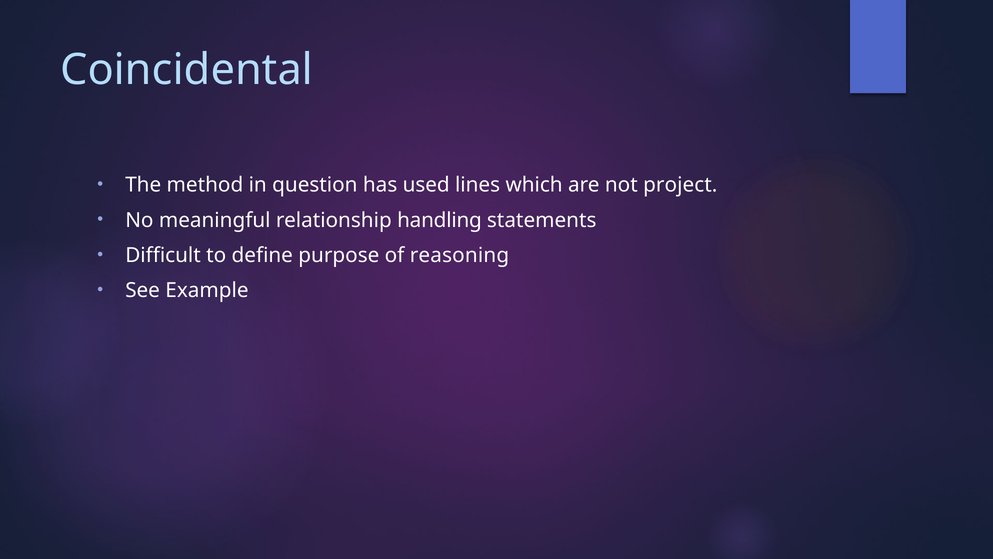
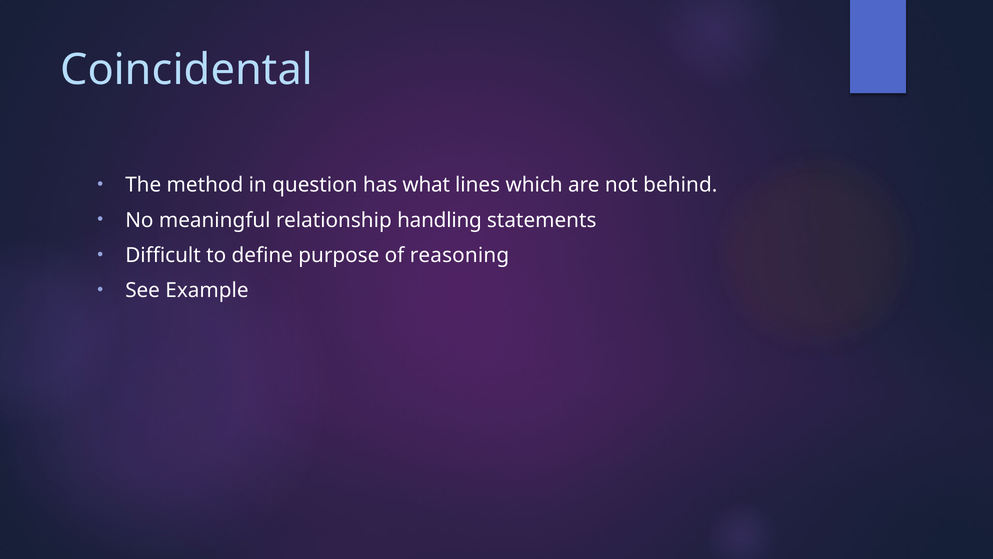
used: used -> what
project: project -> behind
